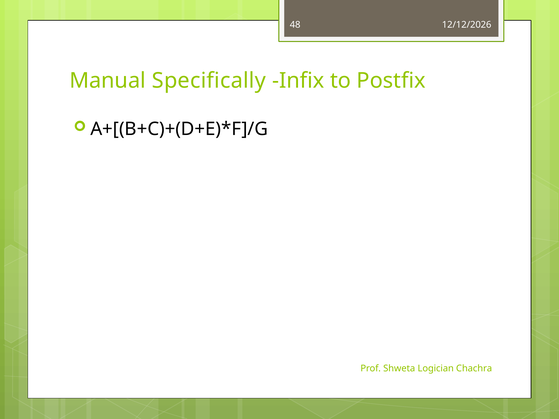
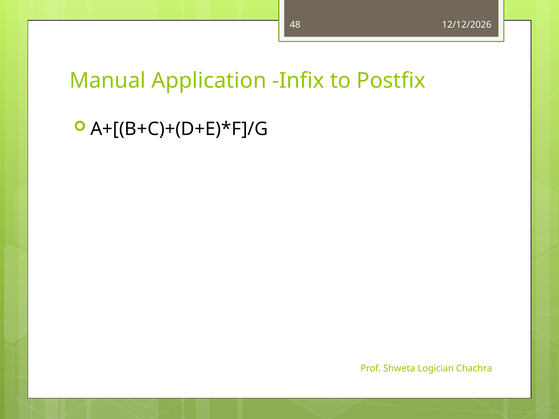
Specifically: Specifically -> Application
